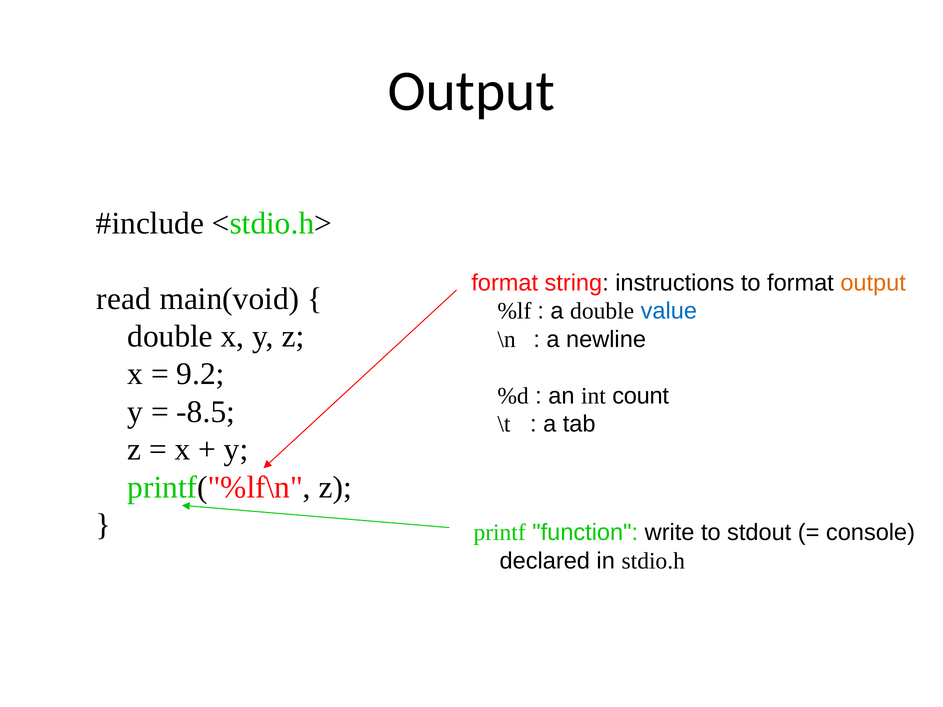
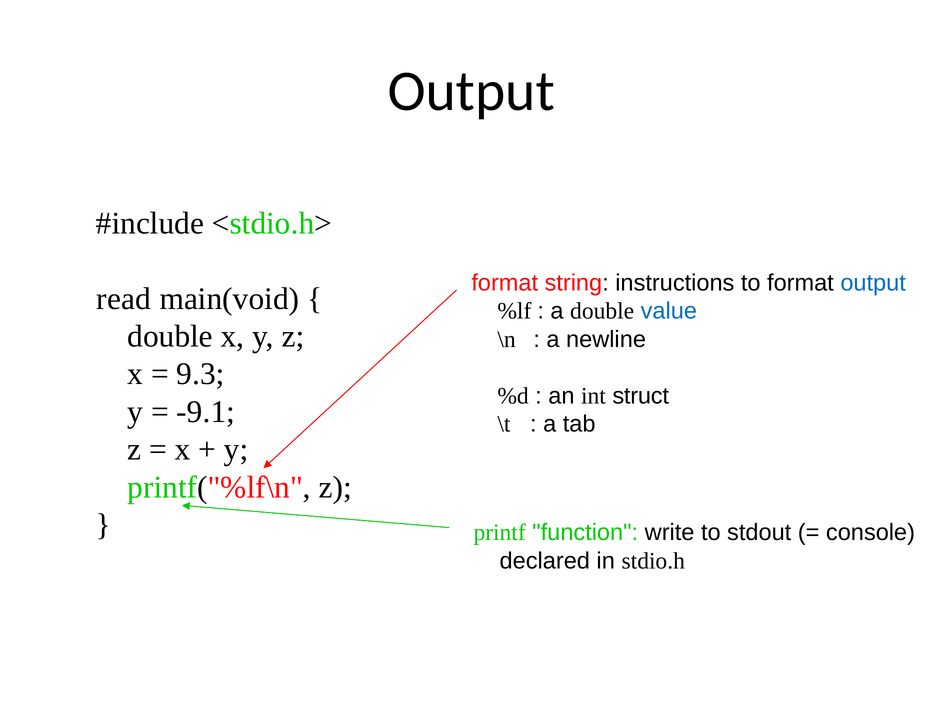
output at (873, 283) colour: orange -> blue
9.2: 9.2 -> 9.3
count: count -> struct
-8.5: -8.5 -> -9.1
